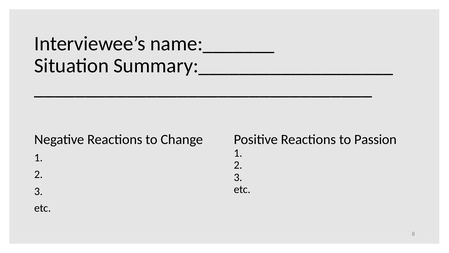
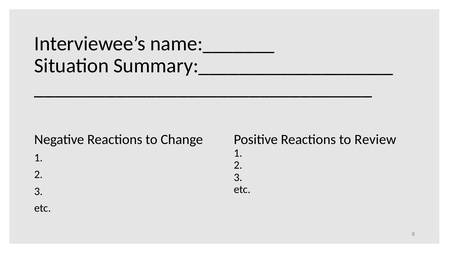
Passion: Passion -> Review
